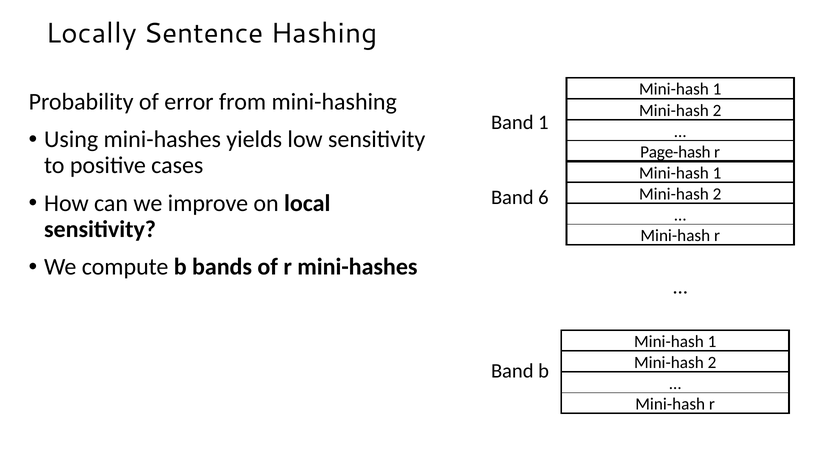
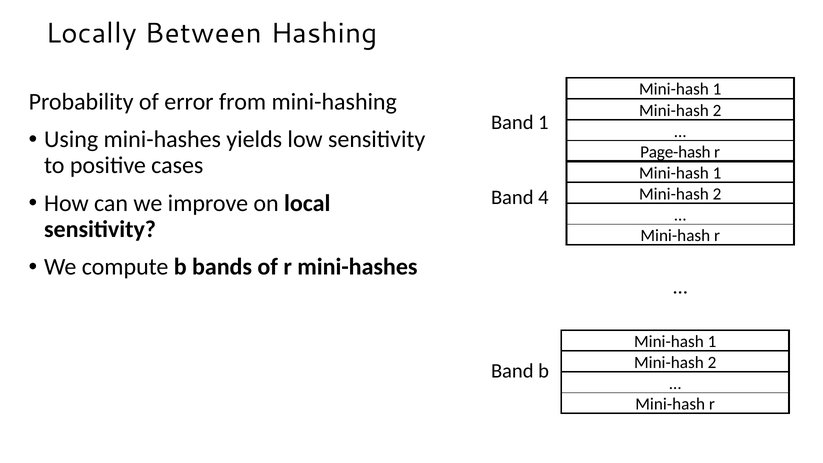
Sentence: Sentence -> Between
6: 6 -> 4
